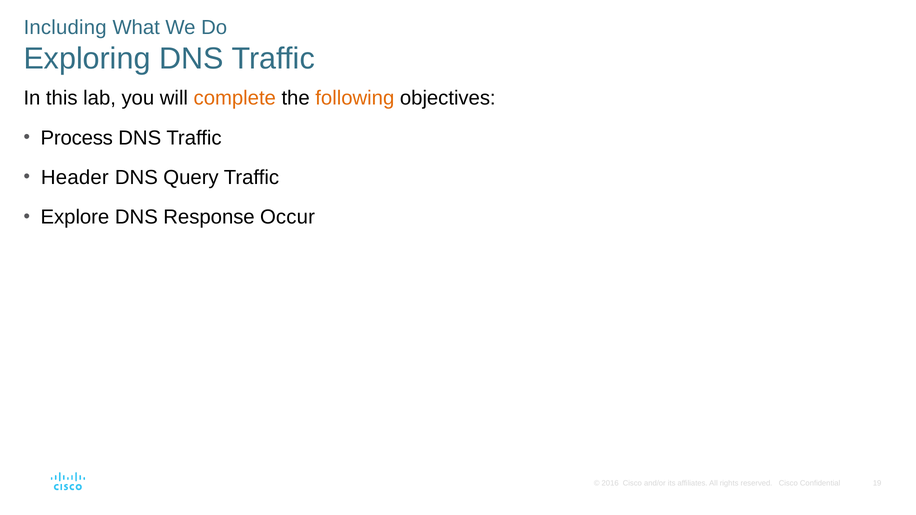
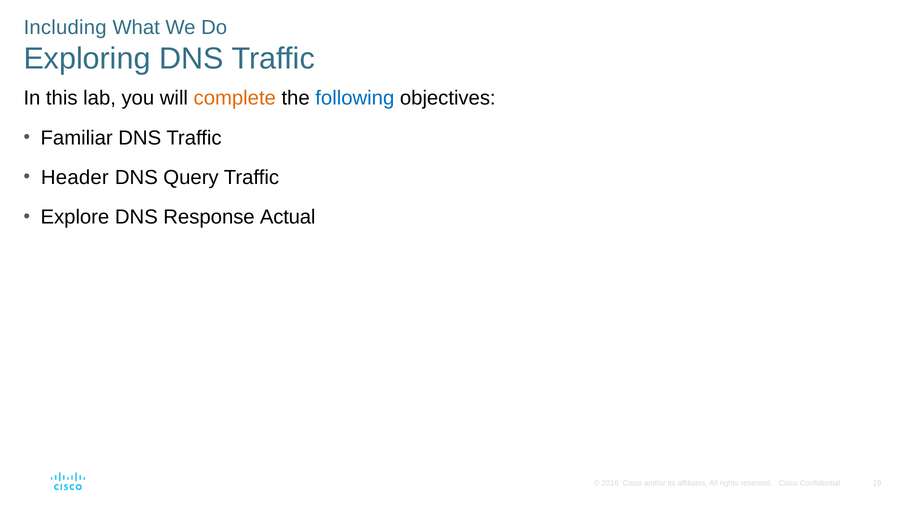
following colour: orange -> blue
Process: Process -> Familiar
Occur: Occur -> Actual
